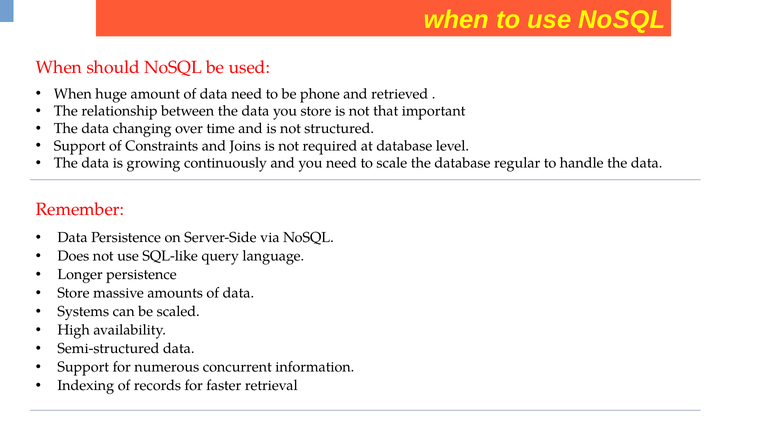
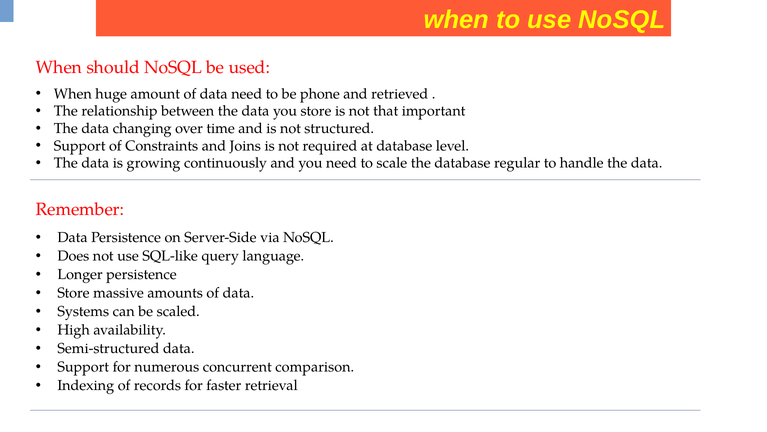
information: information -> comparison
